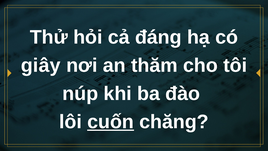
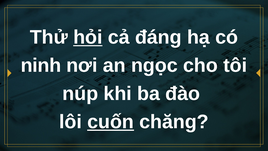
hỏi underline: none -> present
giây: giây -> ninh
thăm: thăm -> ngọc
